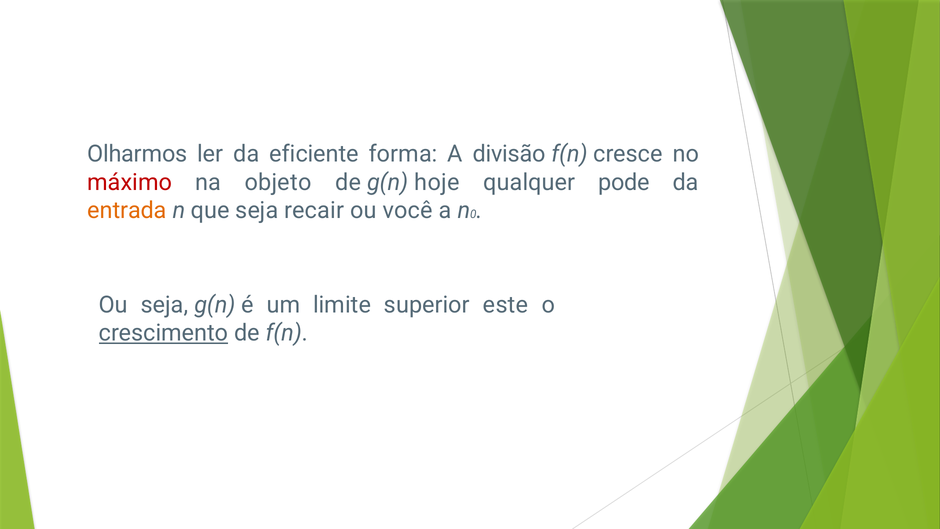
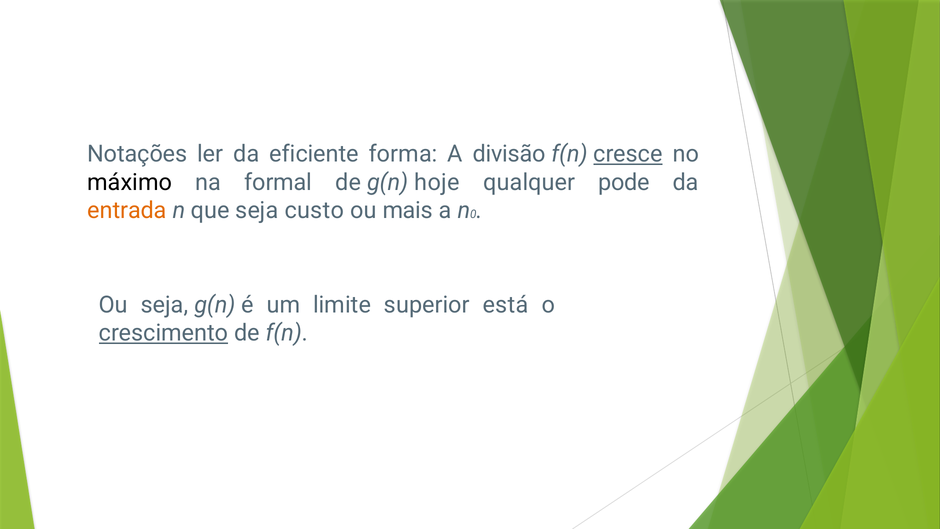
Olharmos: Olharmos -> Notações
cresce underline: none -> present
máximo colour: red -> black
objeto: objeto -> formal
recair: recair -> custo
você: você -> mais
este: este -> está
